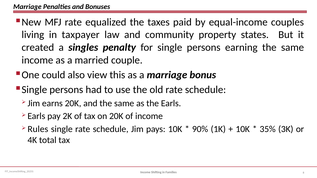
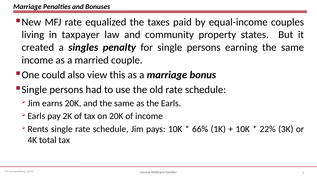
Rules: Rules -> Rents
90%: 90% -> 66%
35%: 35% -> 22%
